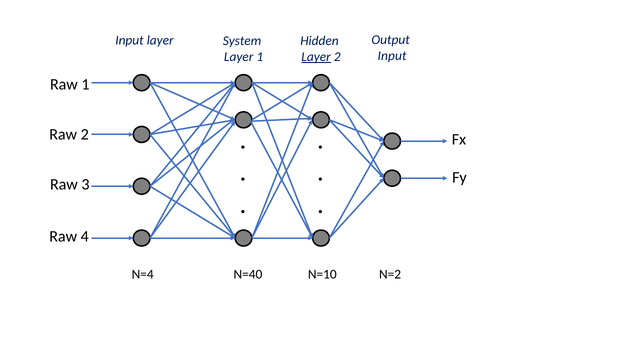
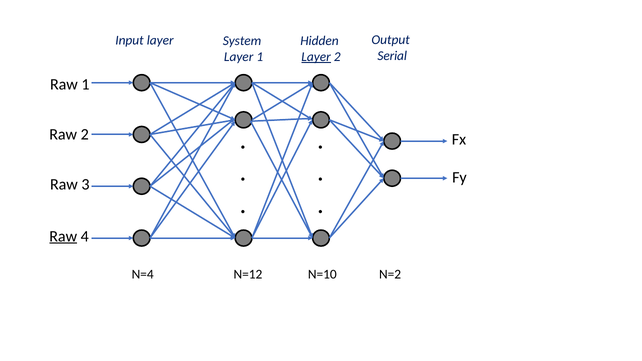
Input at (392, 56): Input -> Serial
Raw at (63, 236) underline: none -> present
N=40: N=40 -> N=12
